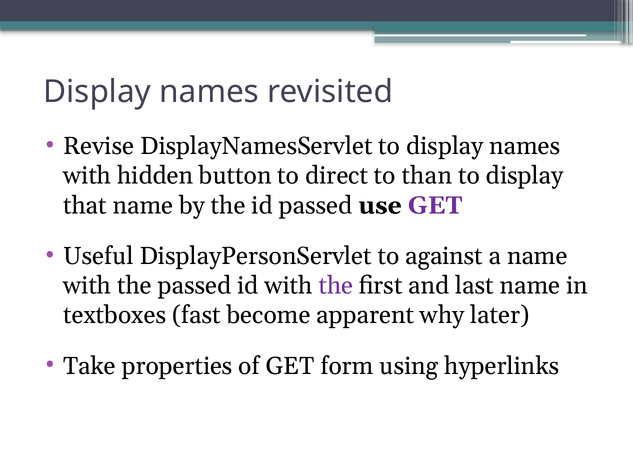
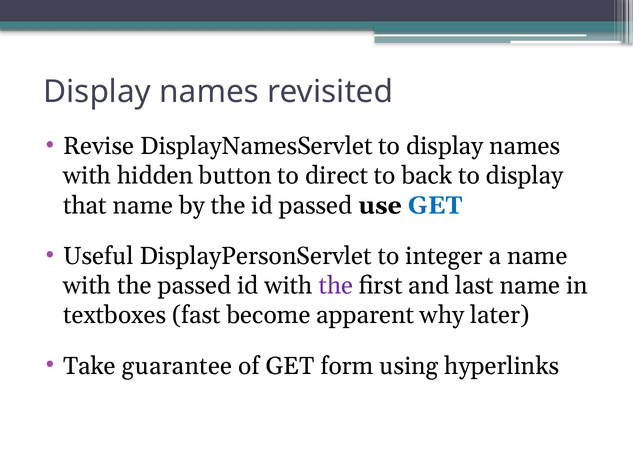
than: than -> back
GET at (435, 205) colour: purple -> blue
against: against -> integer
properties: properties -> guarantee
